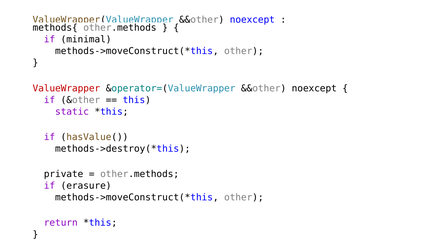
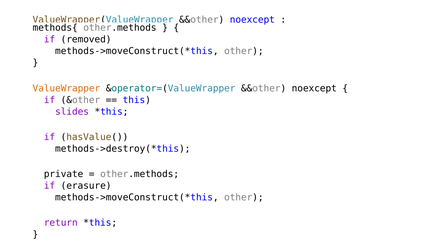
minimal: minimal -> removed
ValueWrapper colour: red -> orange
static: static -> slides
